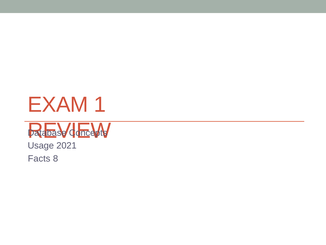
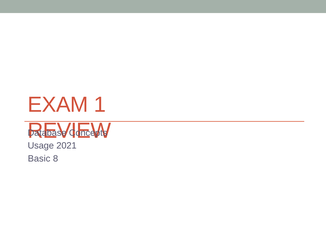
Facts: Facts -> Basic
